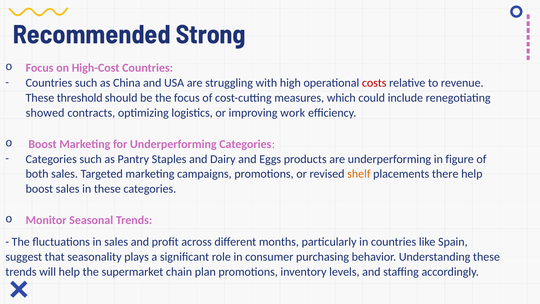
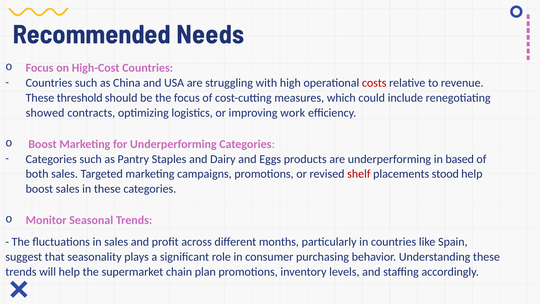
Strong: Strong -> Needs
figure: figure -> based
shelf colour: orange -> red
there: there -> stood
